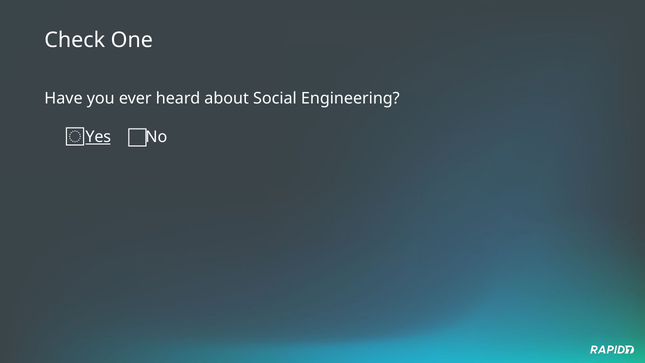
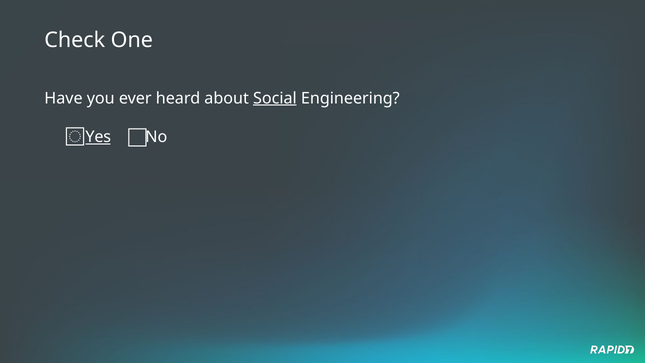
Social underline: none -> present
